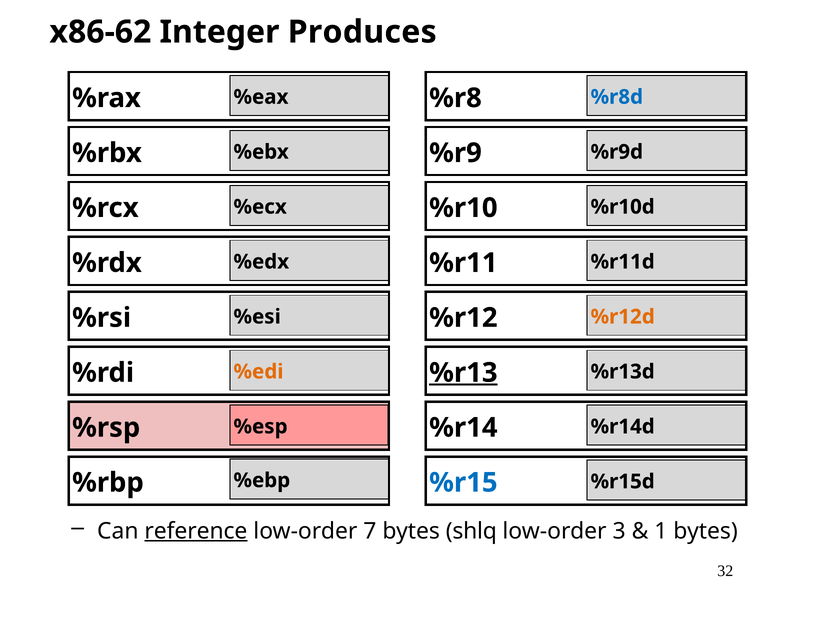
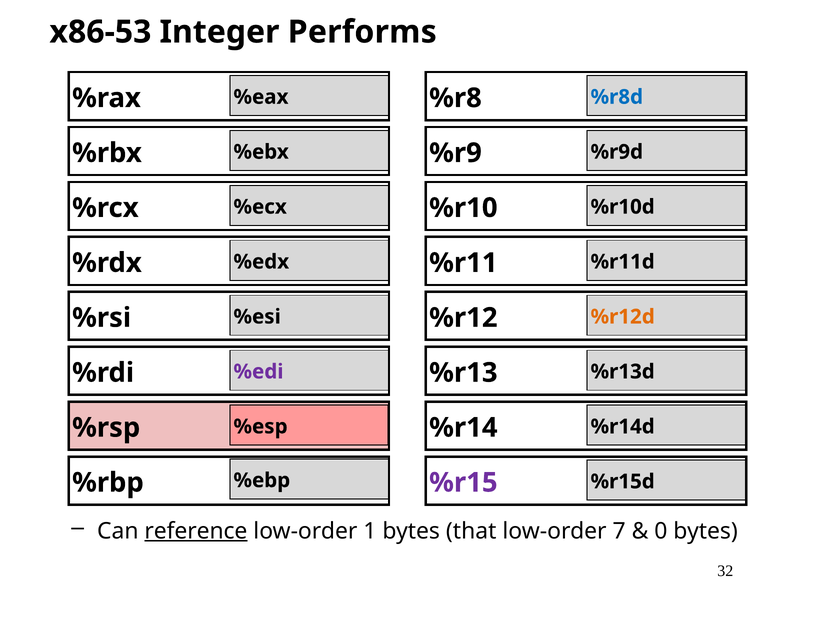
x86-62: x86-62 -> x86-53
Produces: Produces -> Performs
%edi colour: orange -> purple
%r13 underline: present -> none
%r15 colour: blue -> purple
7: 7 -> 1
shlq: shlq -> that
3: 3 -> 7
1: 1 -> 0
